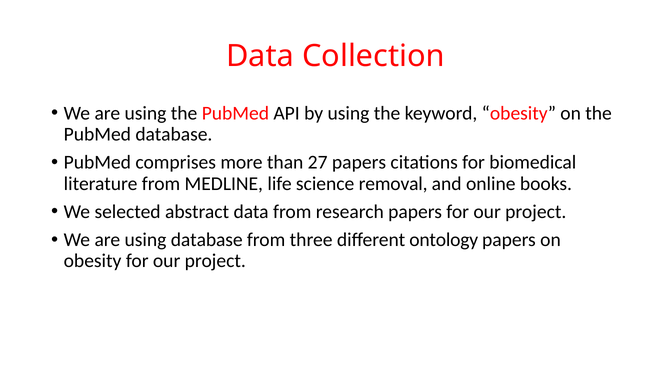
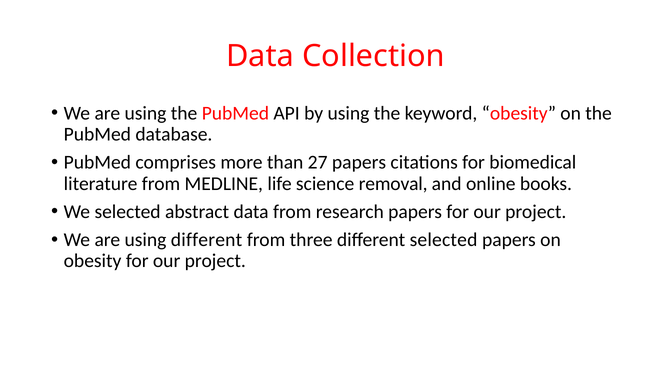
using database: database -> different
different ontology: ontology -> selected
